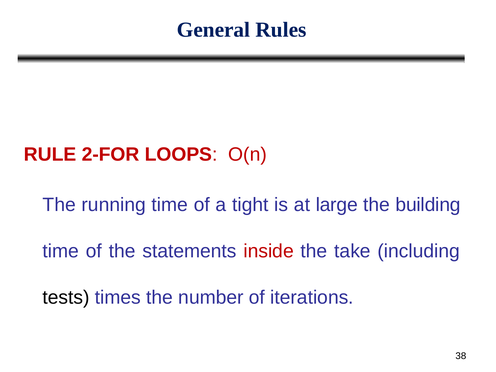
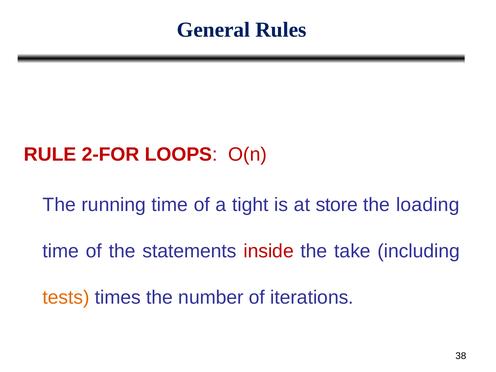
large: large -> store
building: building -> loading
tests colour: black -> orange
